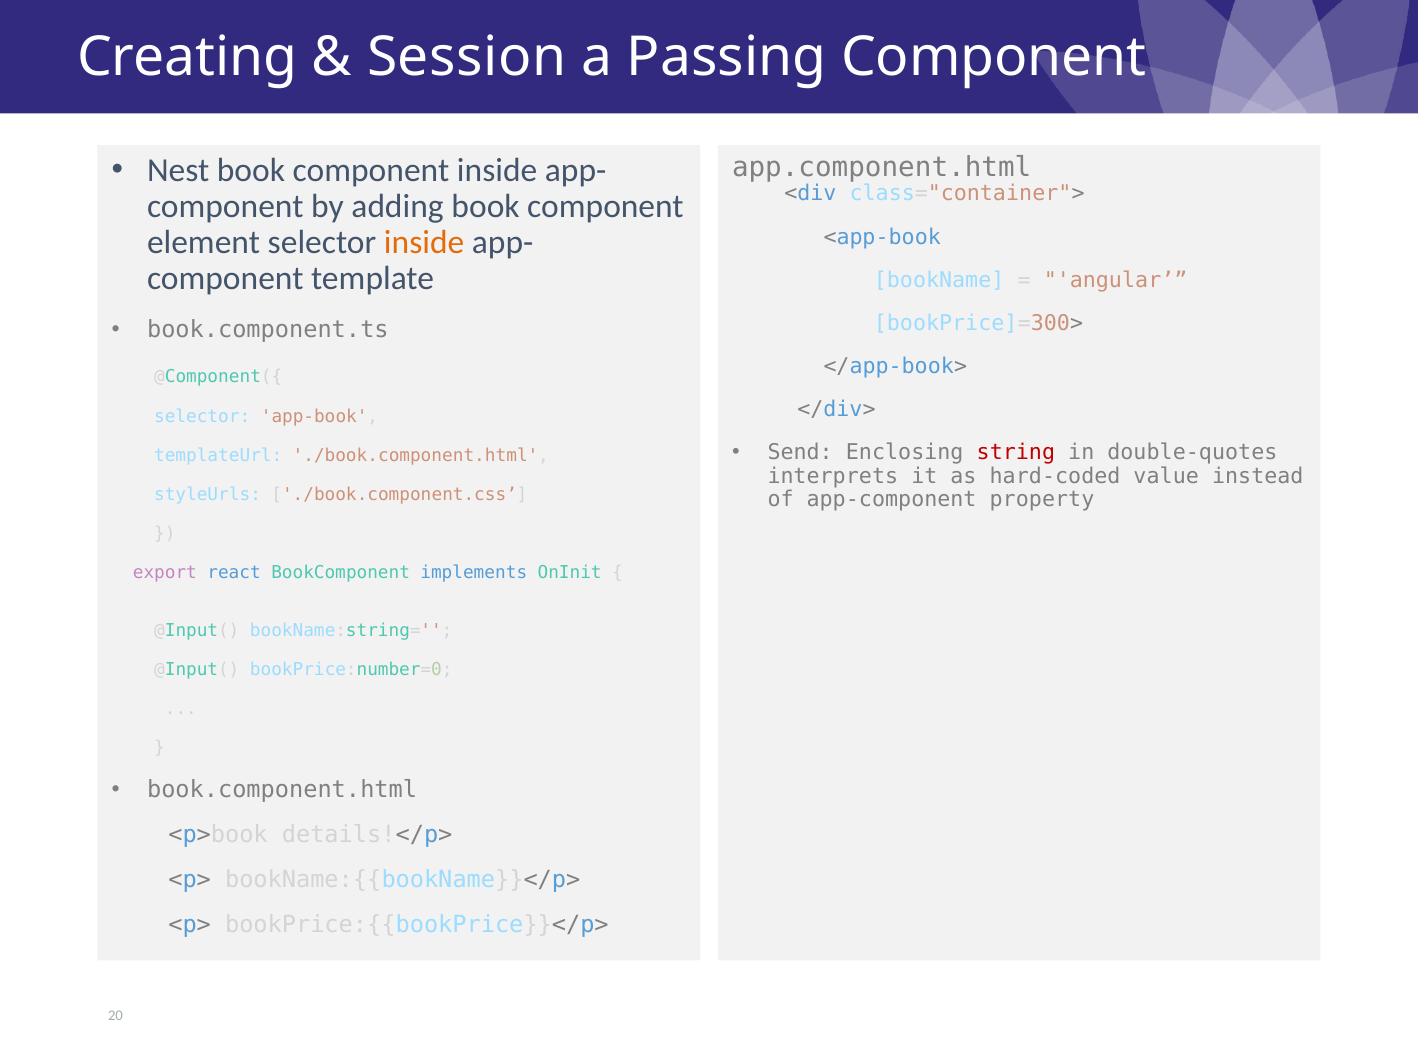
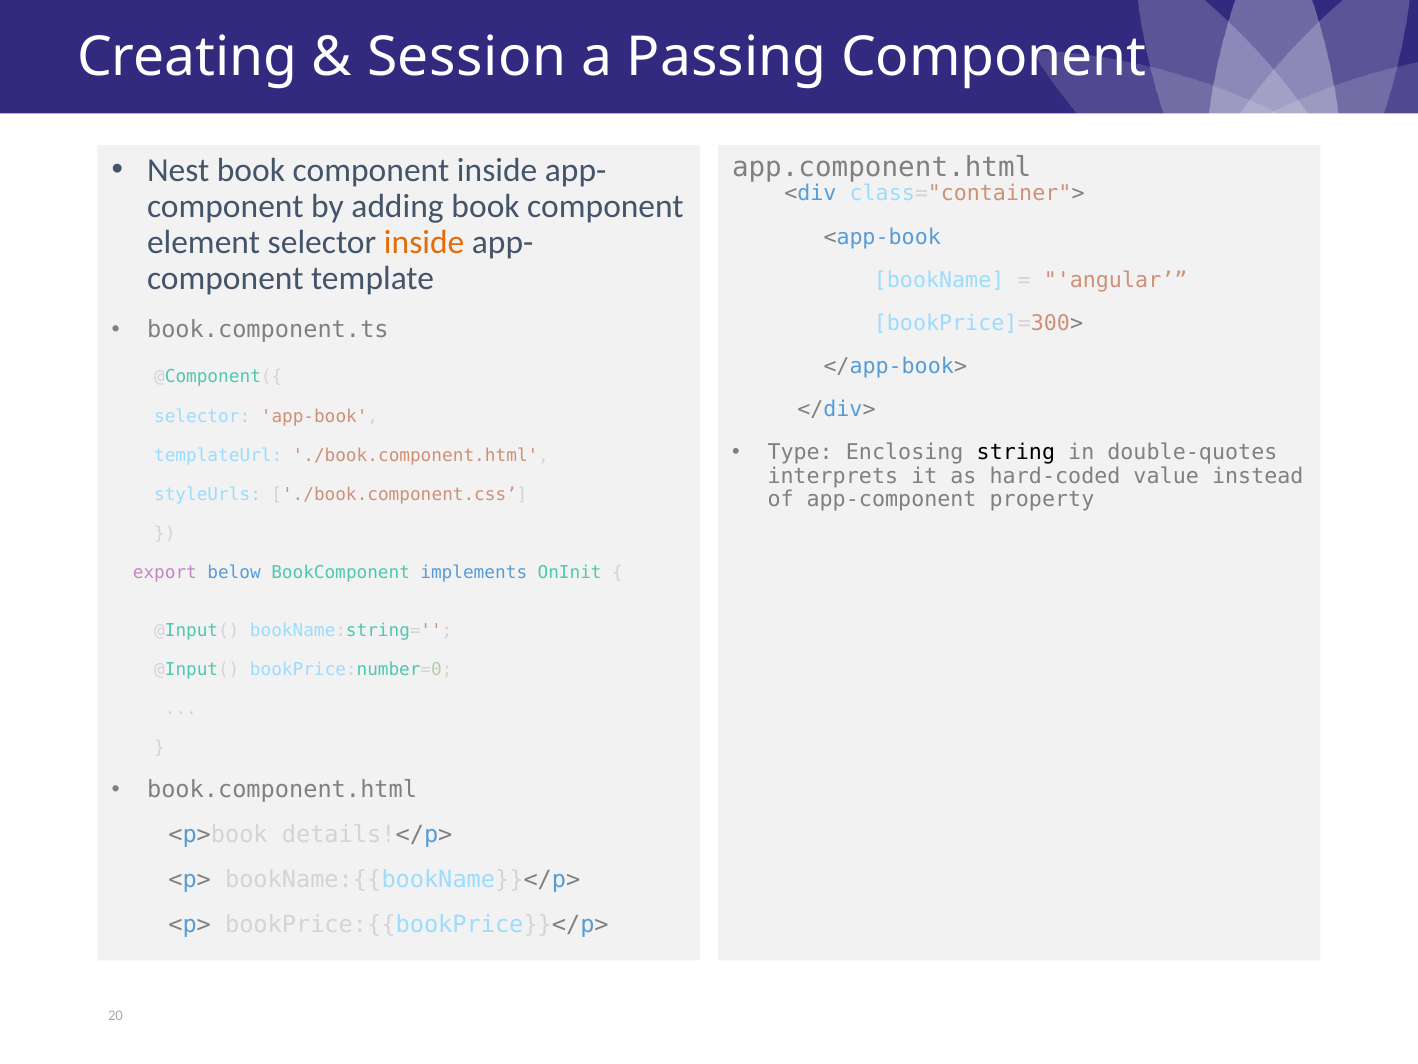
Send: Send -> Type
string colour: red -> black
react: react -> below
